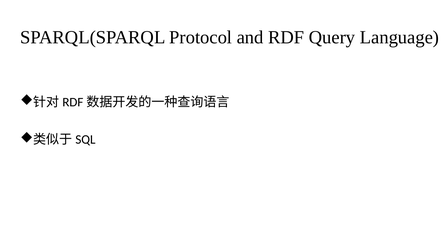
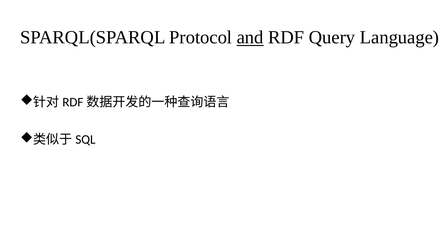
and underline: none -> present
